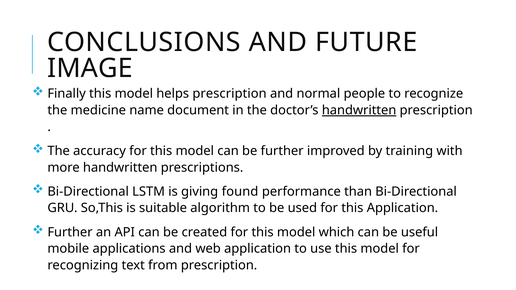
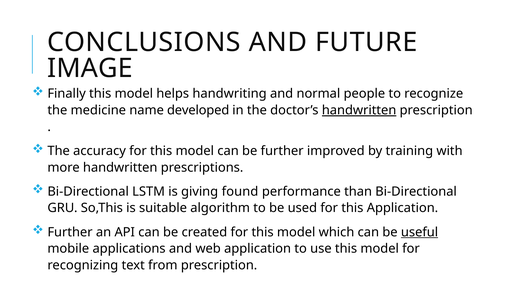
helps prescription: prescription -> handwriting
document: document -> developed
useful underline: none -> present
